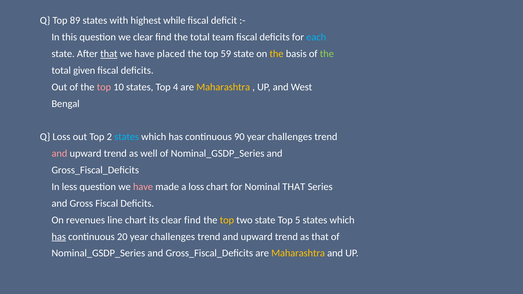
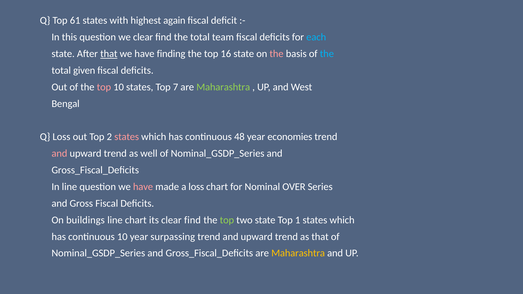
89: 89 -> 61
while: while -> again
placed: placed -> finding
59: 59 -> 16
the at (277, 54) colour: yellow -> pink
the at (327, 54) colour: light green -> light blue
4: 4 -> 7
Maharashtra at (223, 87) colour: yellow -> light green
states at (127, 137) colour: light blue -> pink
90: 90 -> 48
challenges at (290, 137): challenges -> economies
In less: less -> line
Nominal THAT: THAT -> OVER
revenues: revenues -> buildings
top at (227, 220) colour: yellow -> light green
5: 5 -> 1
has at (59, 237) underline: present -> none
continuous 20: 20 -> 10
challenges at (173, 237): challenges -> surpassing
